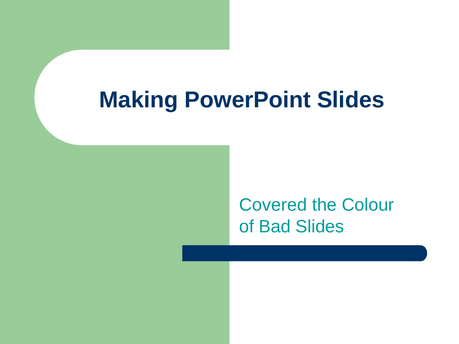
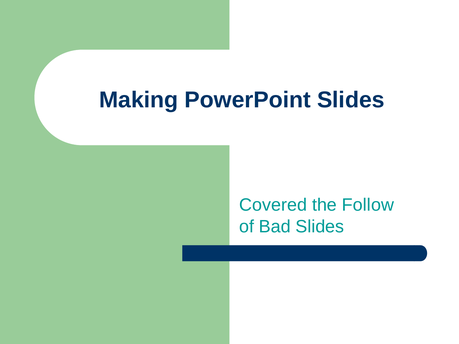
Colour: Colour -> Follow
